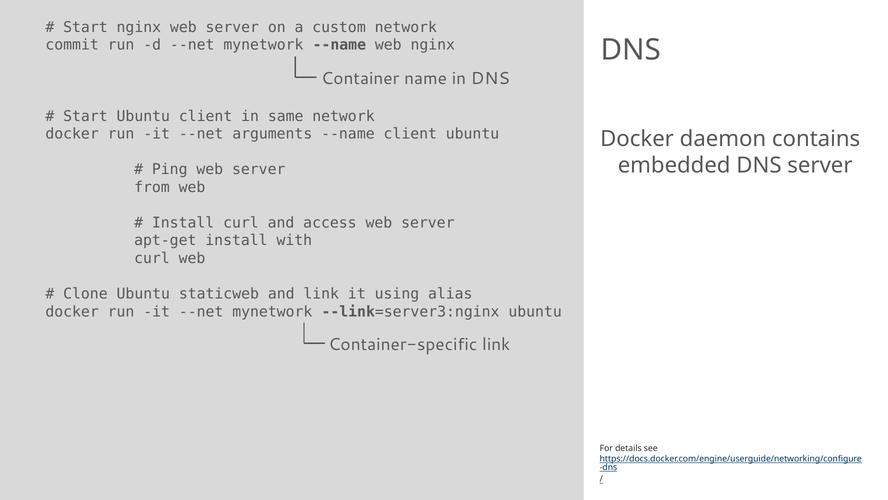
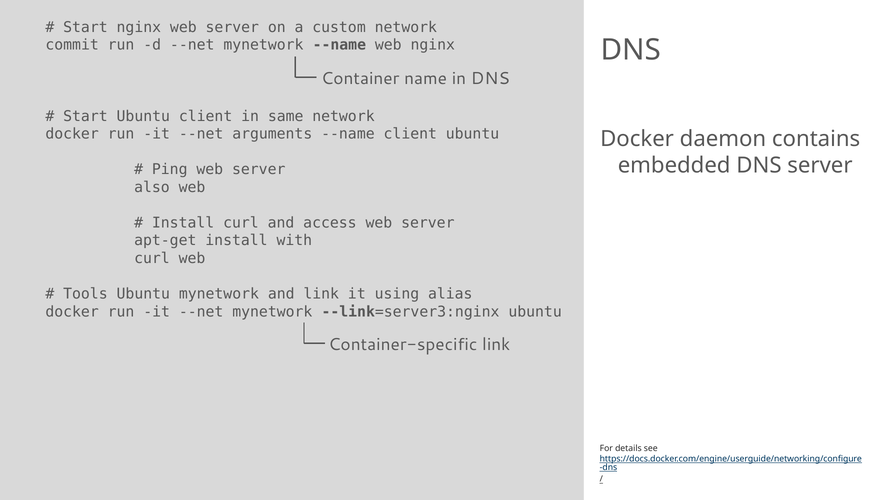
from: from -> also
Clone: Clone -> Tools
Ubuntu staticweb: staticweb -> mynetwork
